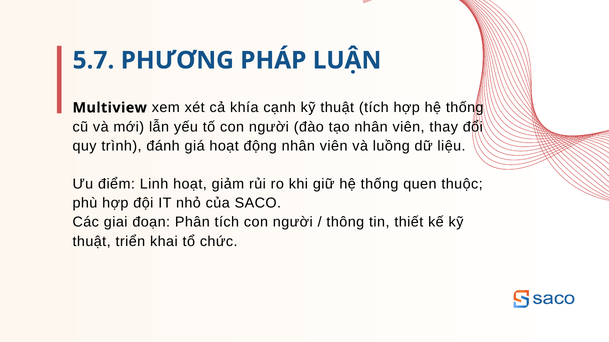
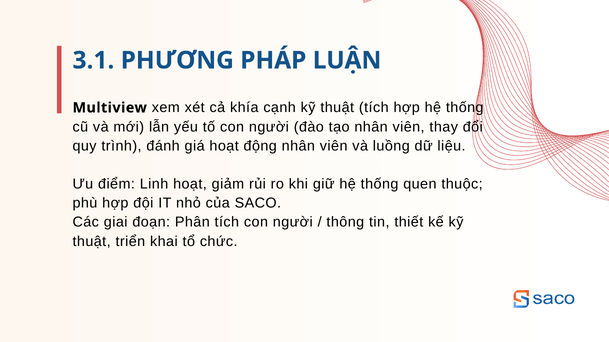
5.7: 5.7 -> 3.1
